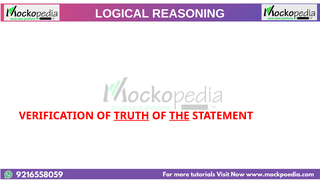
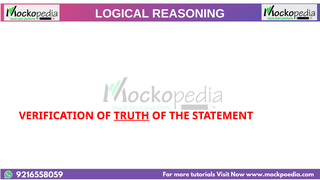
THE underline: present -> none
